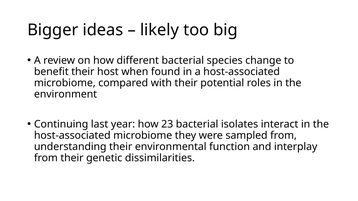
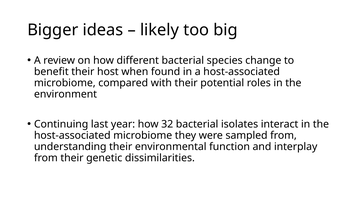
23: 23 -> 32
